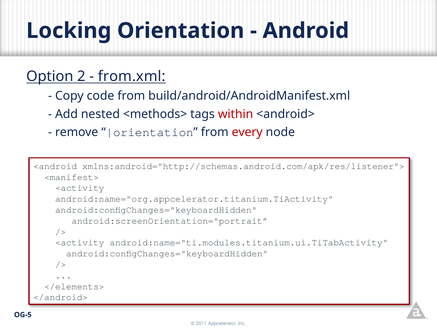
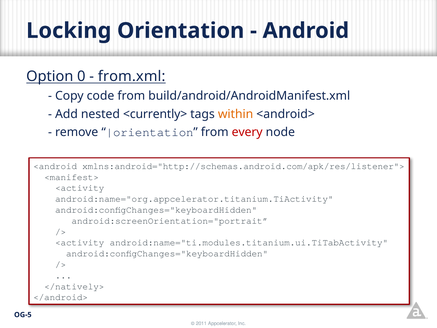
2: 2 -> 0
<methods>: <methods> -> <currently>
within colour: red -> orange
</elements>: </elements> -> </natively>
